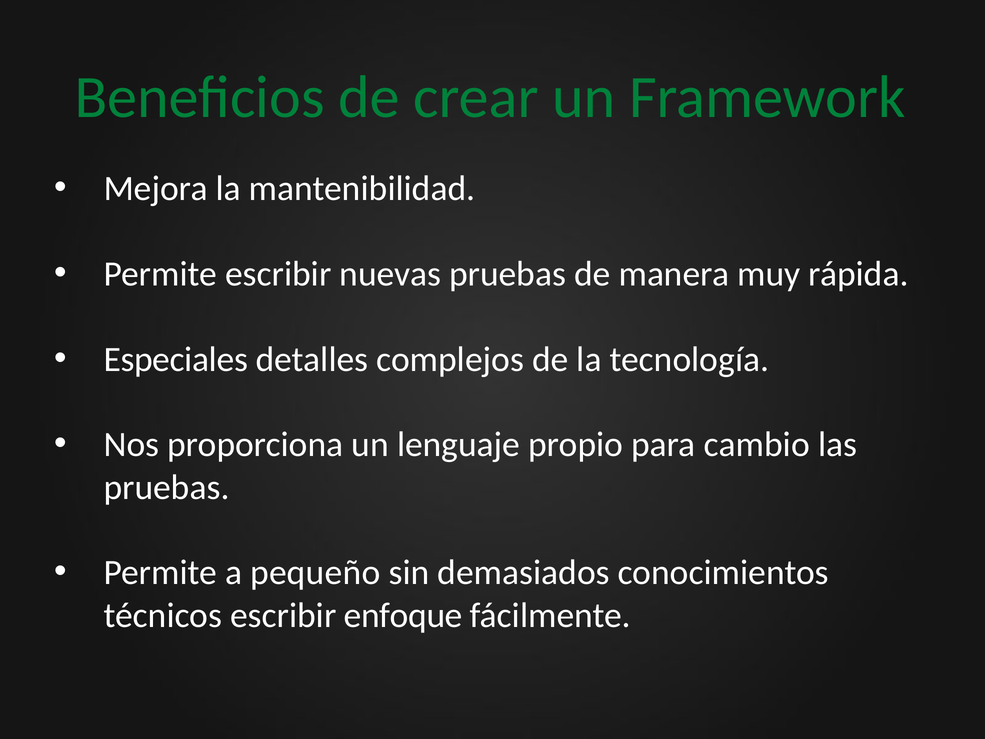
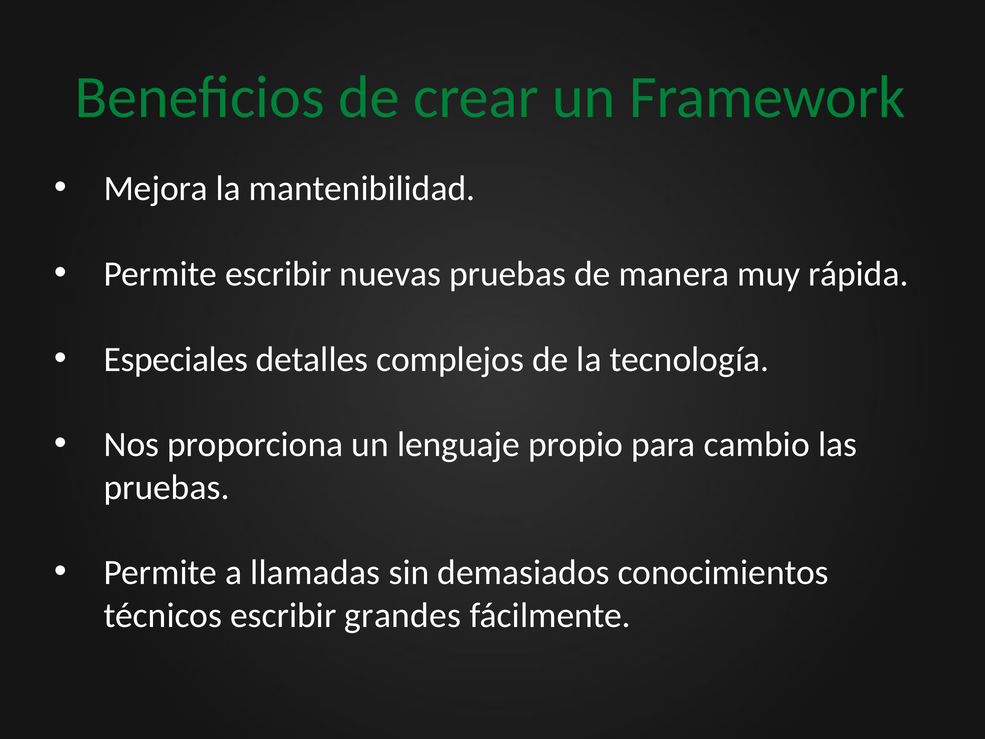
pequeño: pequeño -> llamadas
enfoque: enfoque -> grandes
